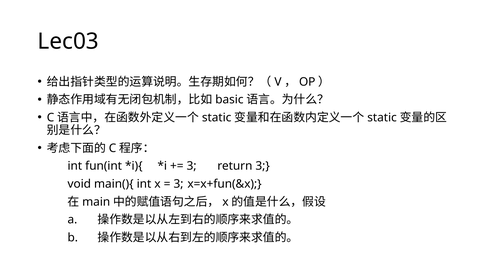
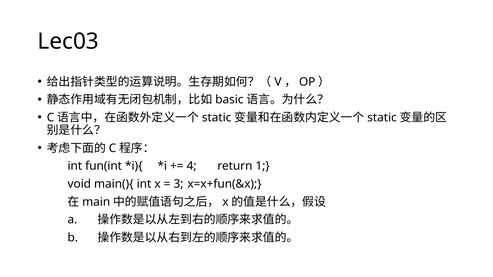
3 at (192, 166): 3 -> 4
return 3: 3 -> 1
